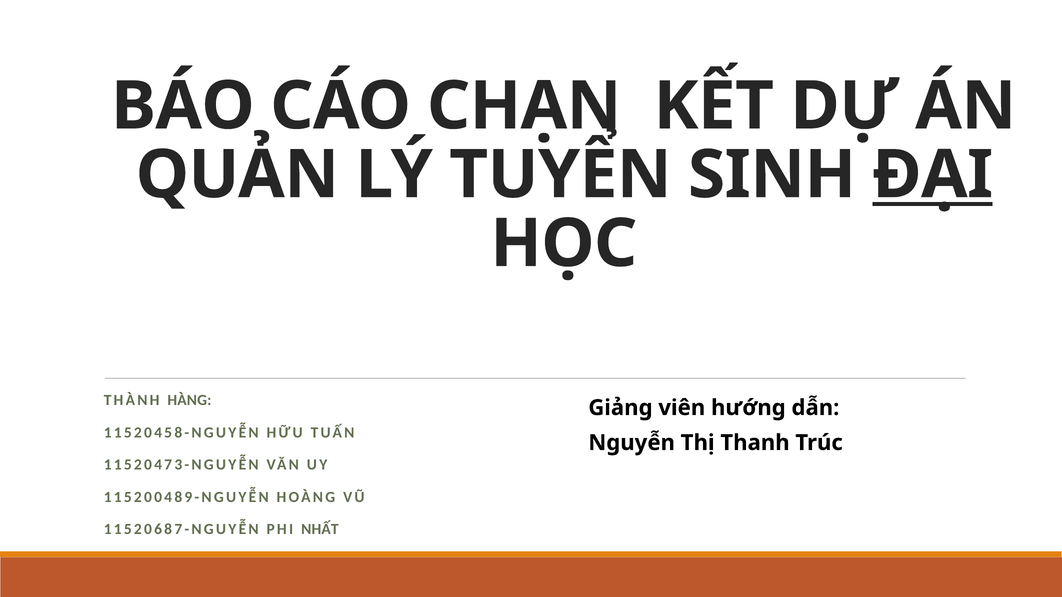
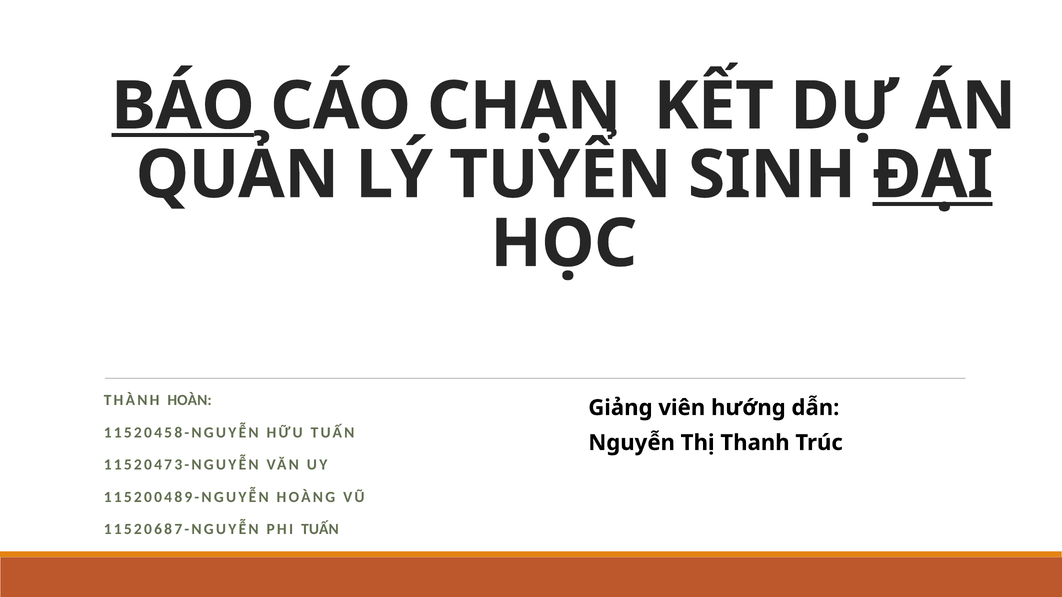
BÁO underline: none -> present
HÀNG: HÀNG -> HOÀN
PHI NHẤT: NHẤT -> TUẤN
